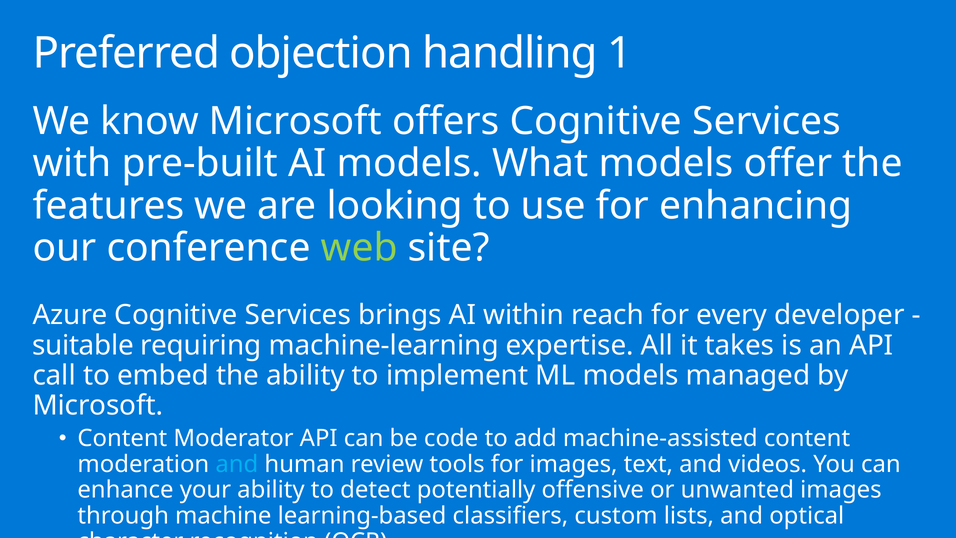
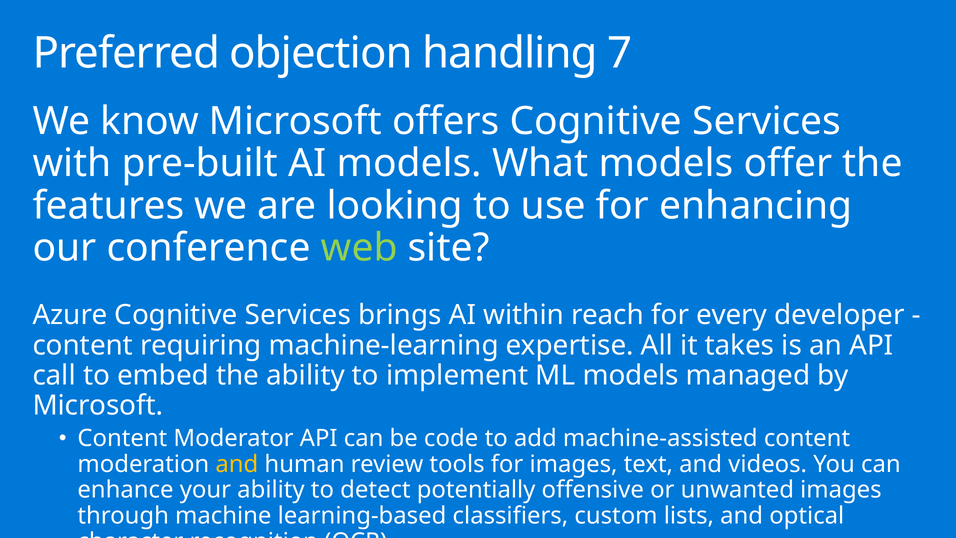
1: 1 -> 7
suitable at (83, 345): suitable -> content
and at (237, 464) colour: light blue -> yellow
